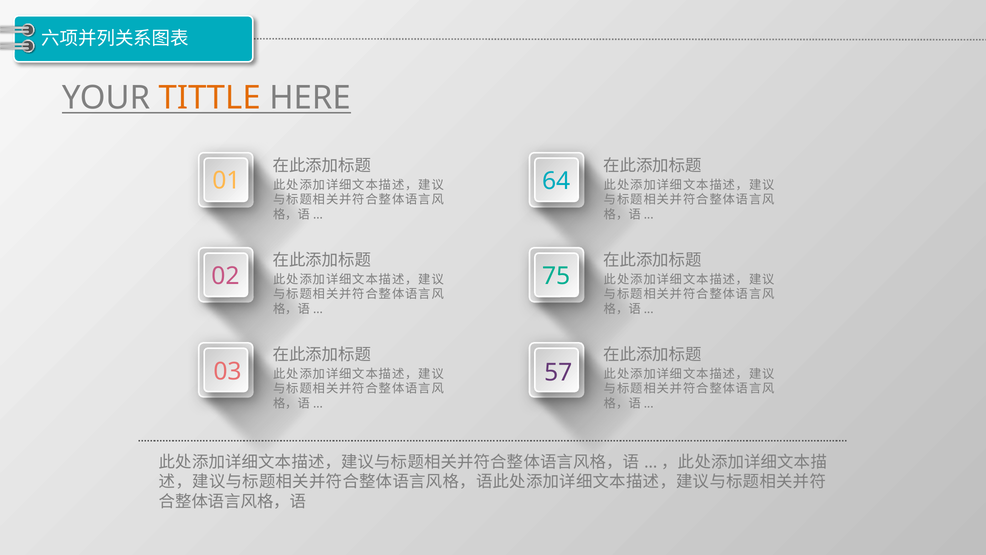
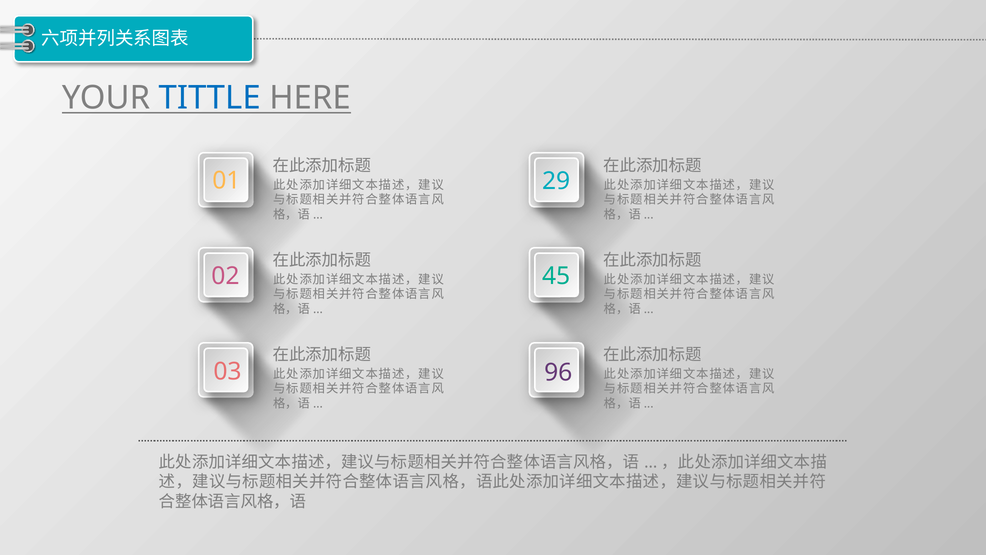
TITTLE colour: orange -> blue
64: 64 -> 29
75: 75 -> 45
57: 57 -> 96
